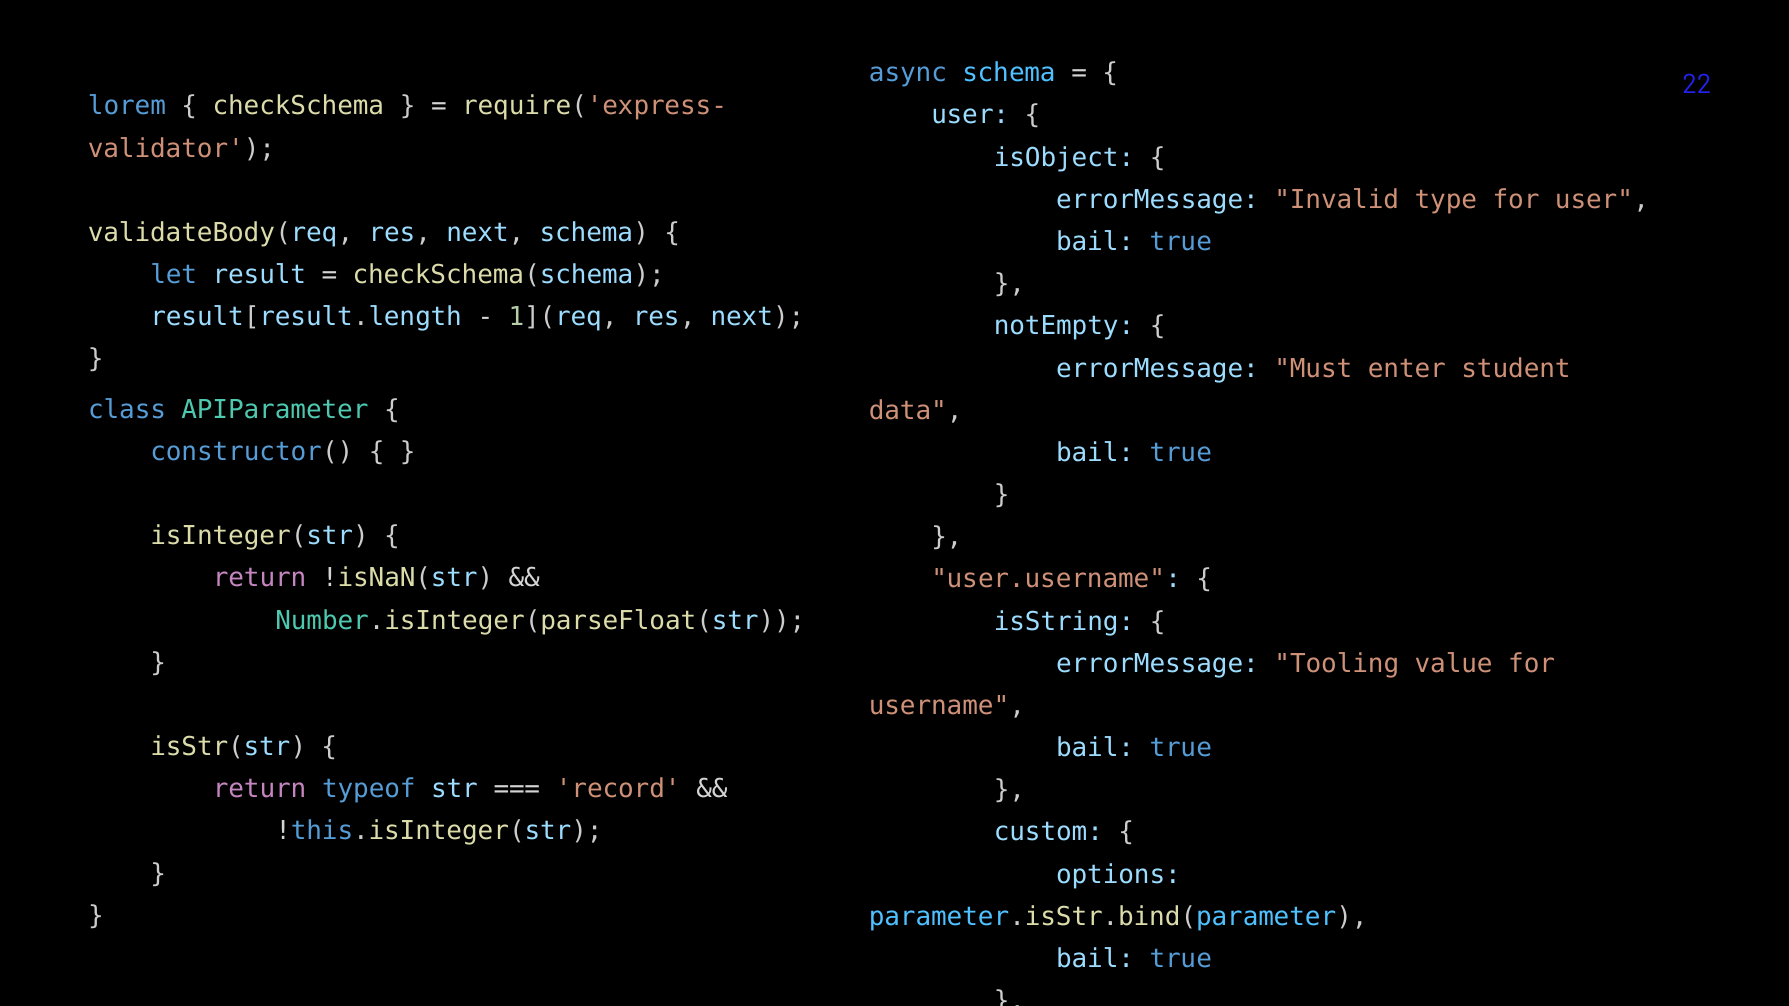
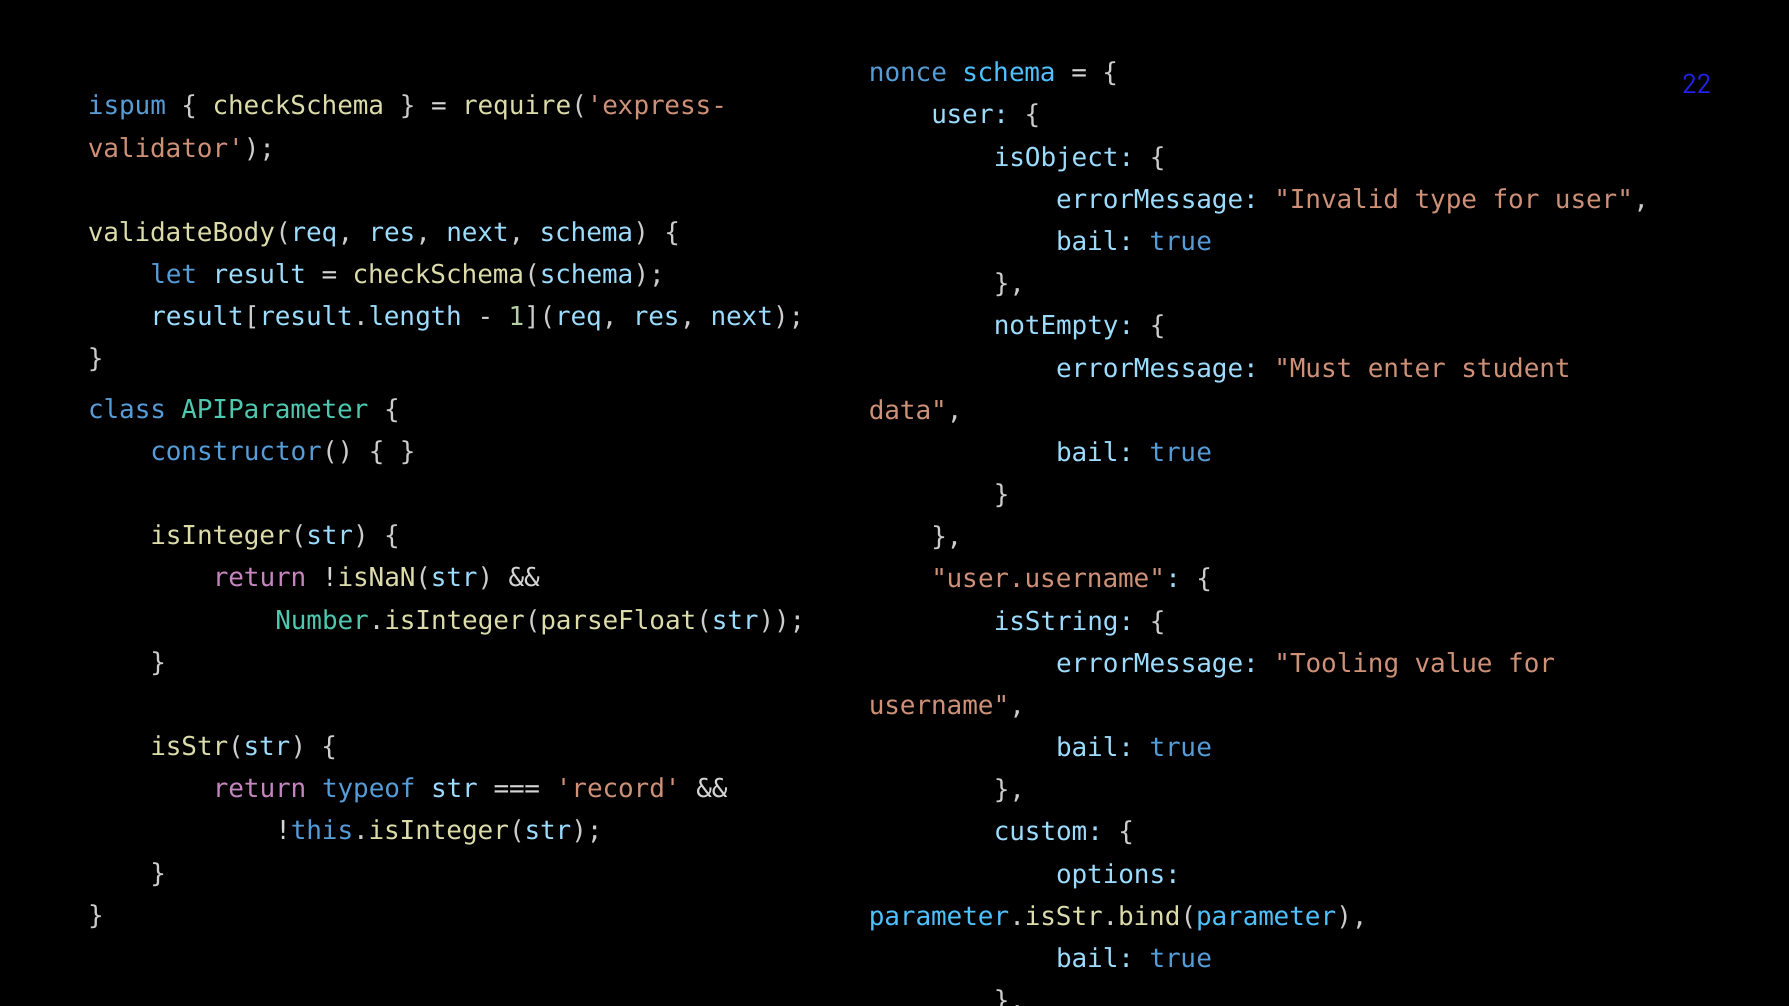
async: async -> nonce
lorem: lorem -> ispum
